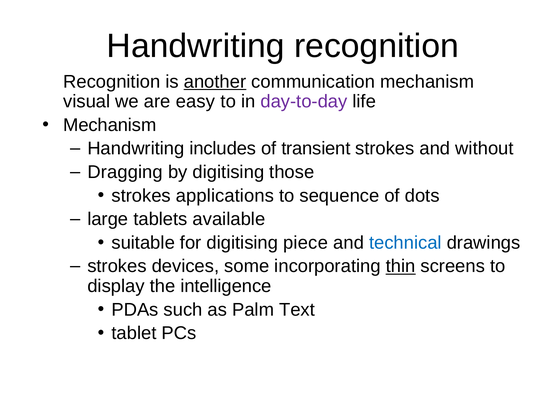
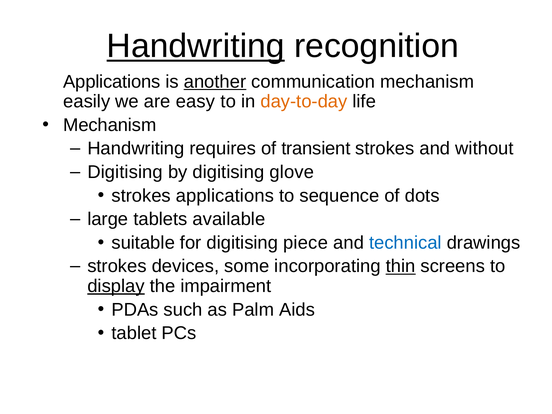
Handwriting at (196, 46) underline: none -> present
Recognition at (112, 82): Recognition -> Applications
visual: visual -> easily
day-to-day colour: purple -> orange
includes: includes -> requires
Dragging at (125, 172): Dragging -> Digitising
those: those -> glove
display underline: none -> present
intelligence: intelligence -> impairment
Text: Text -> Aids
